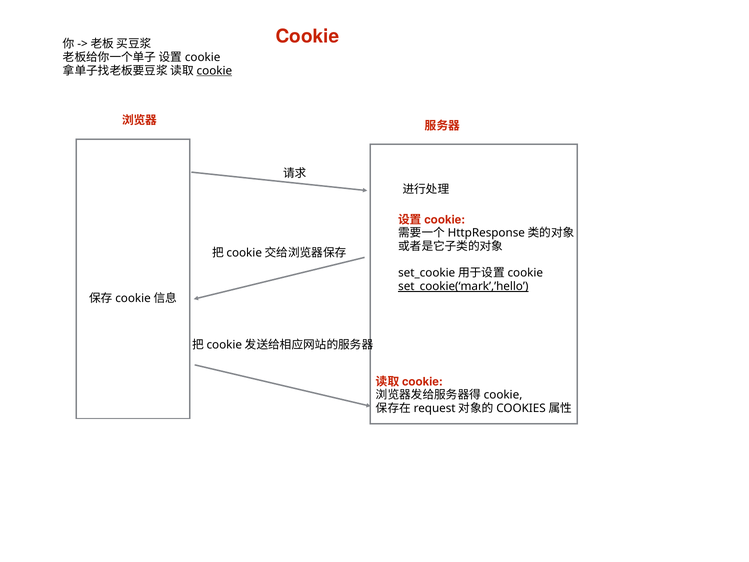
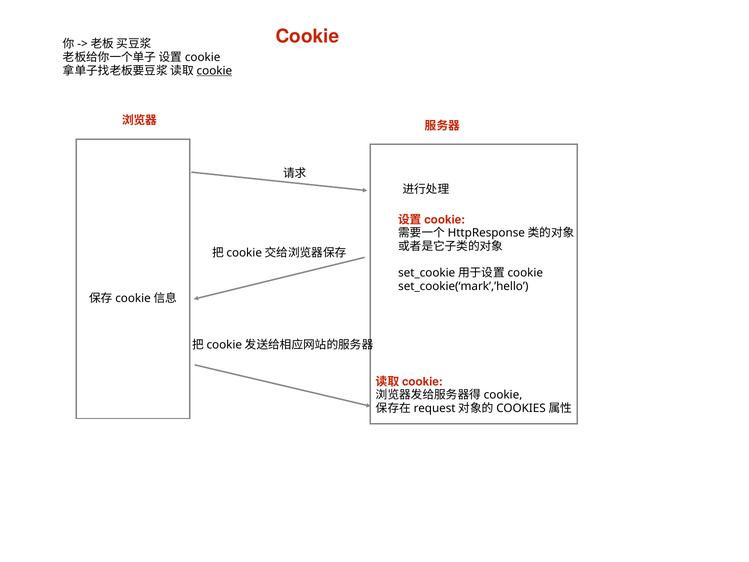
set_cookie(‘mark’,’hello underline: present -> none
